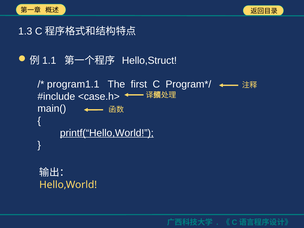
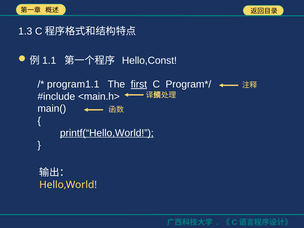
Hello,Struct: Hello,Struct -> Hello,Const
first underline: none -> present
<case.h>: <case.h> -> <main.h>
